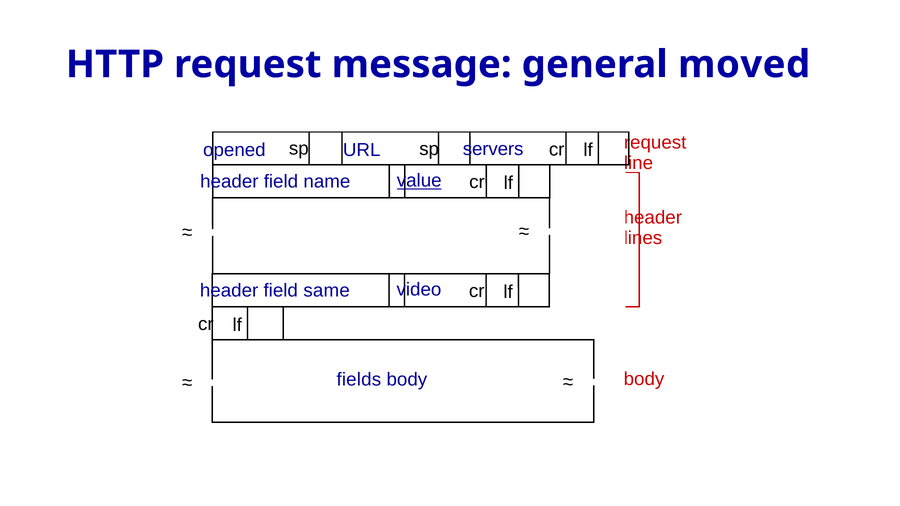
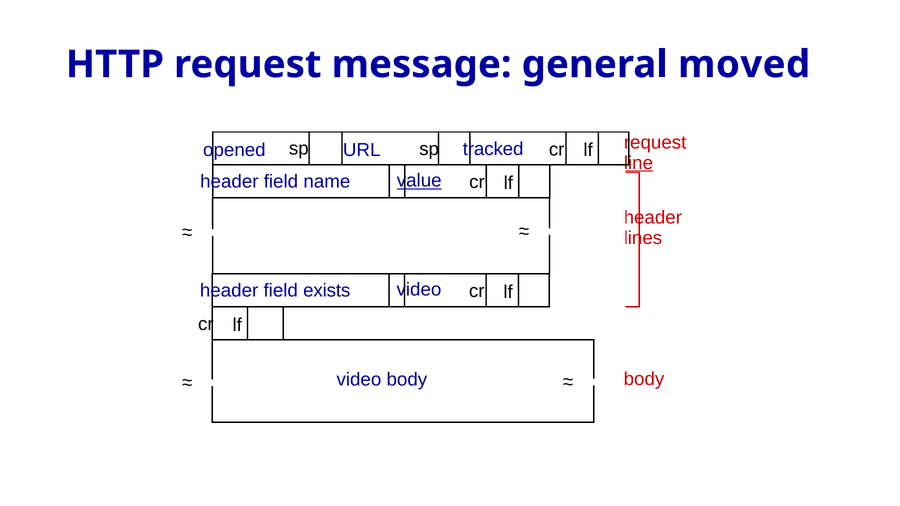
servers: servers -> tracked
line underline: none -> present
same: same -> exists
fields at (359, 380): fields -> video
